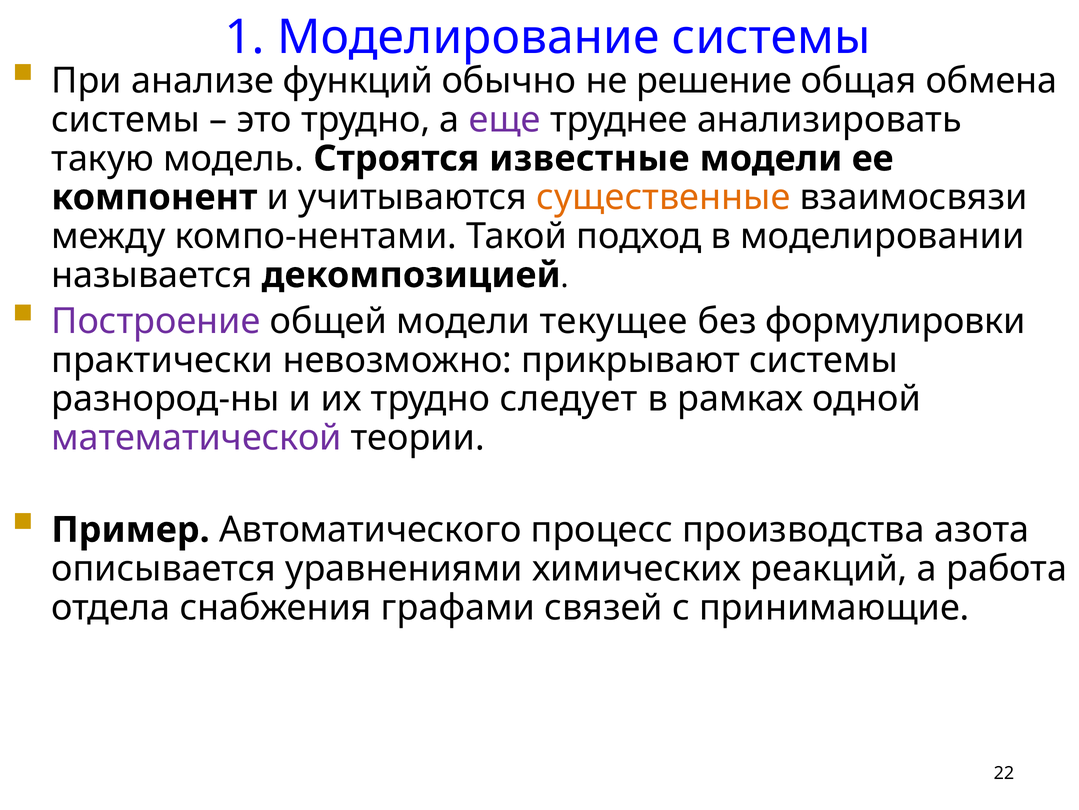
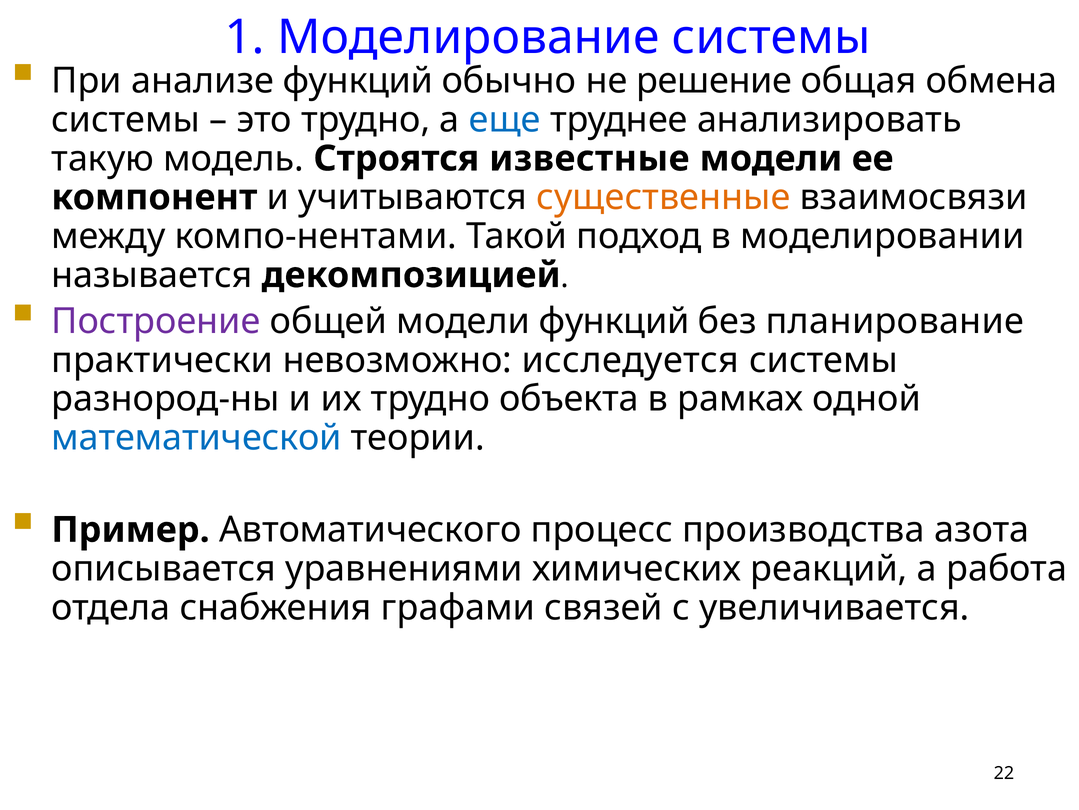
еще colour: purple -> blue
модели текущее: текущее -> функций
формулировки: формулировки -> планирование
прикрывают: прикрывают -> исследуется
следует: следует -> объекта
математической colour: purple -> blue
принимающие: принимающие -> увеличивается
